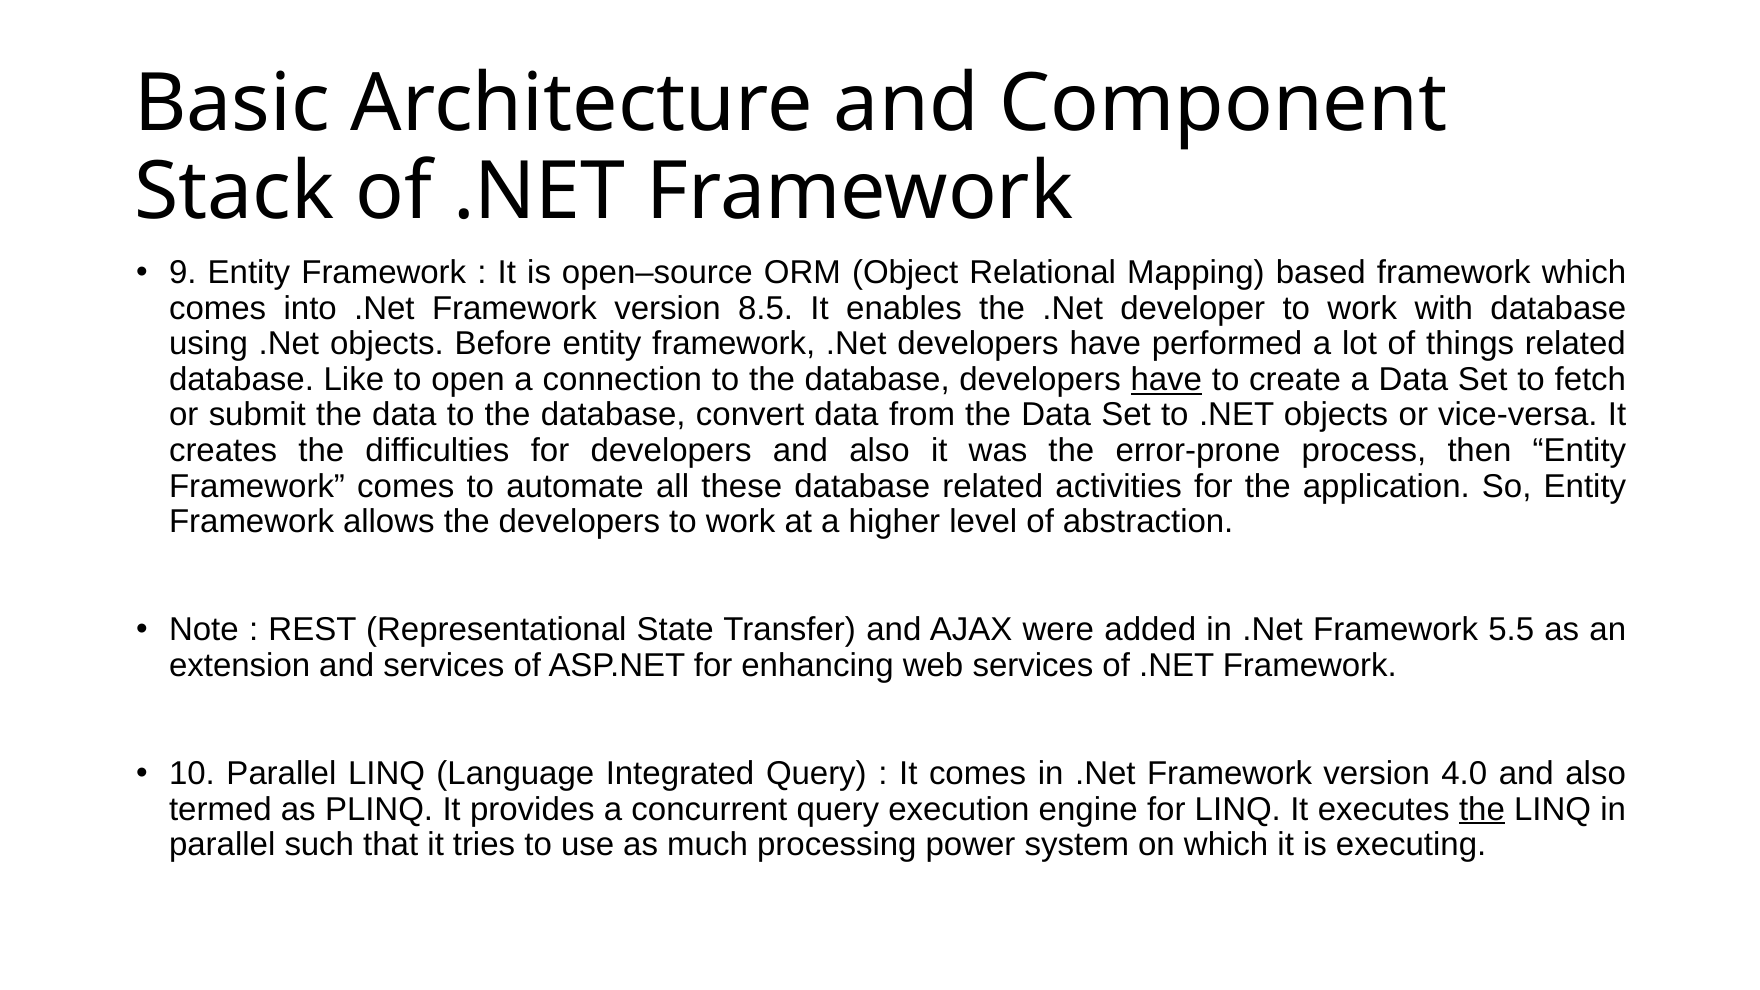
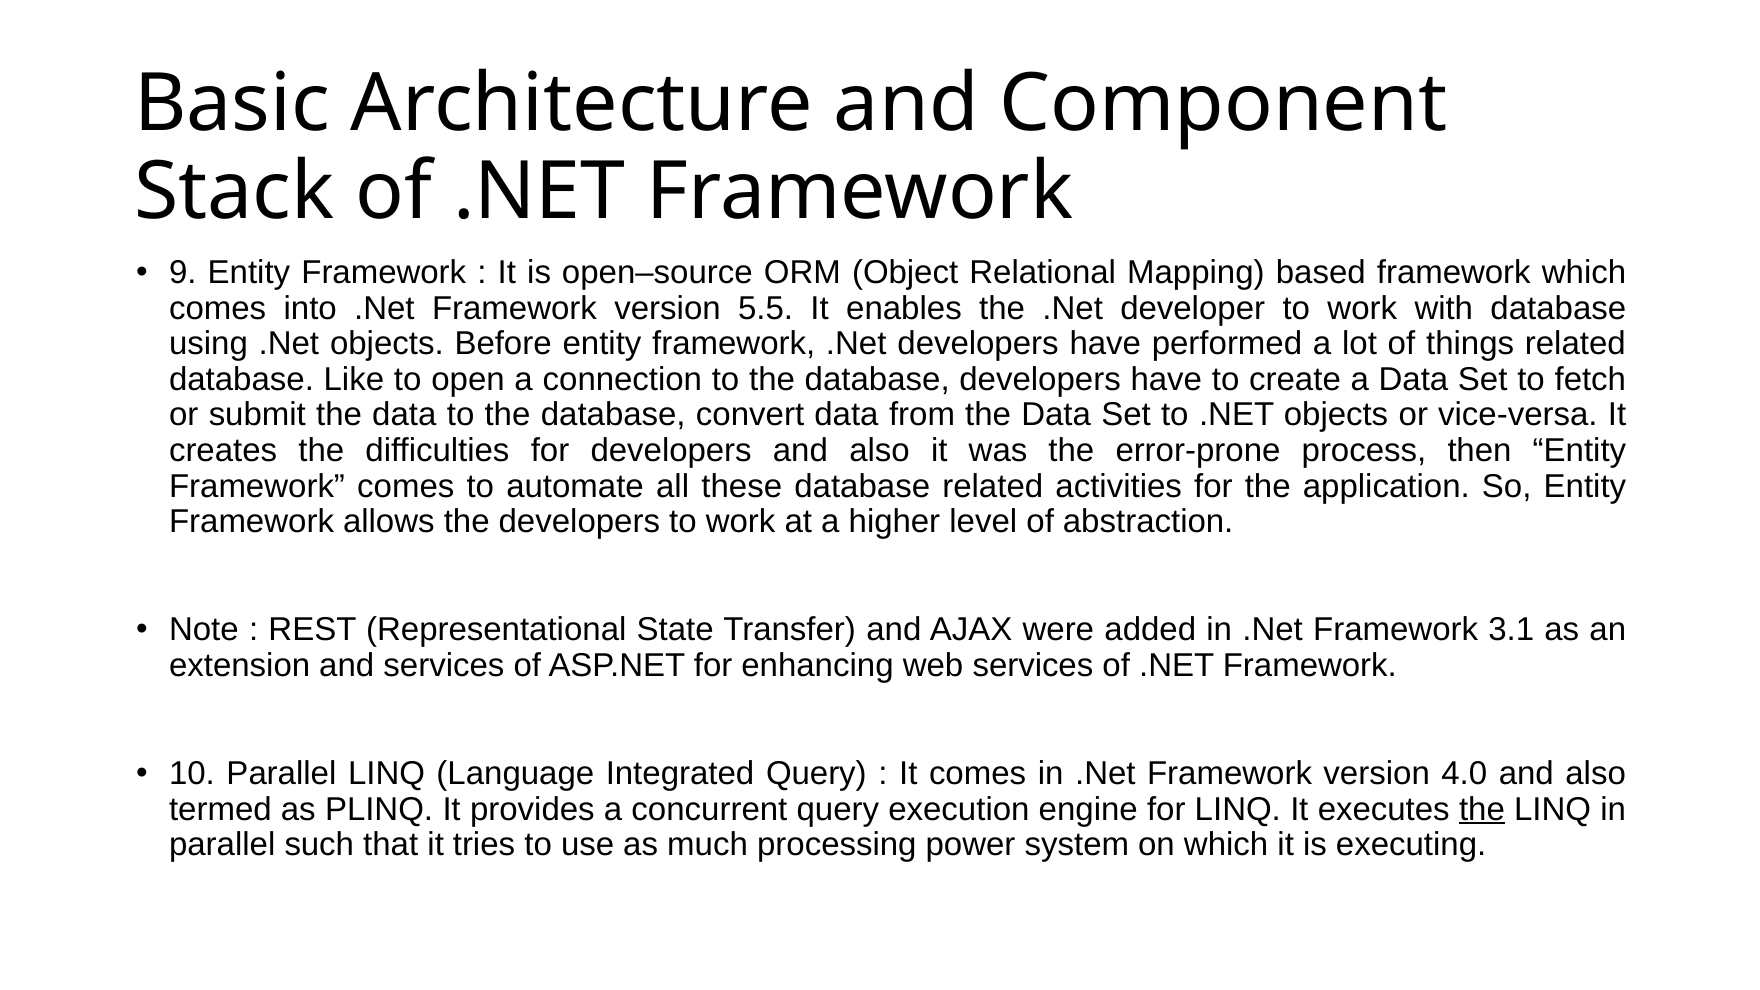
8.5: 8.5 -> 5.5
have at (1166, 379) underline: present -> none
5.5: 5.5 -> 3.1
